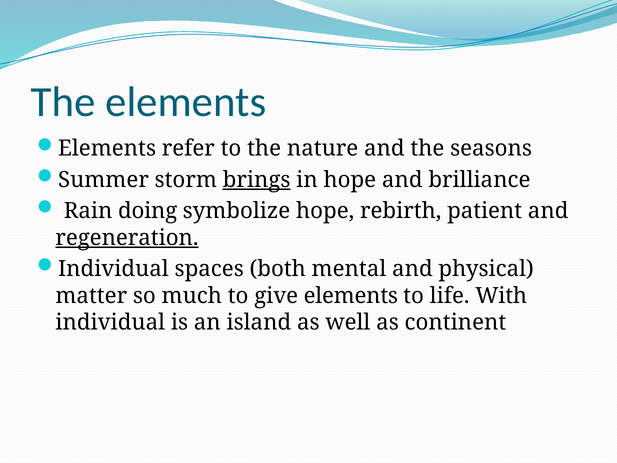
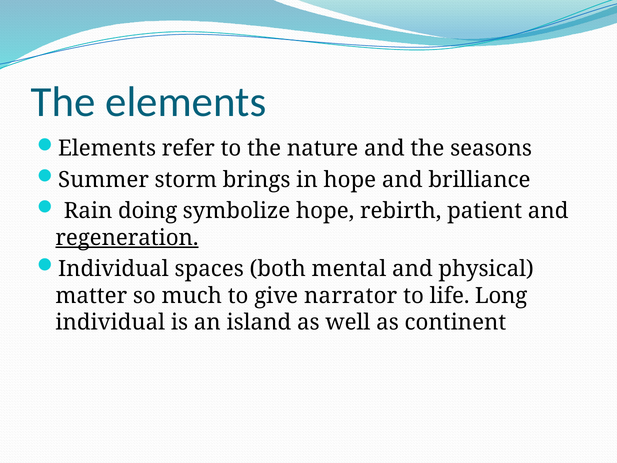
brings underline: present -> none
give elements: elements -> narrator
With: With -> Long
